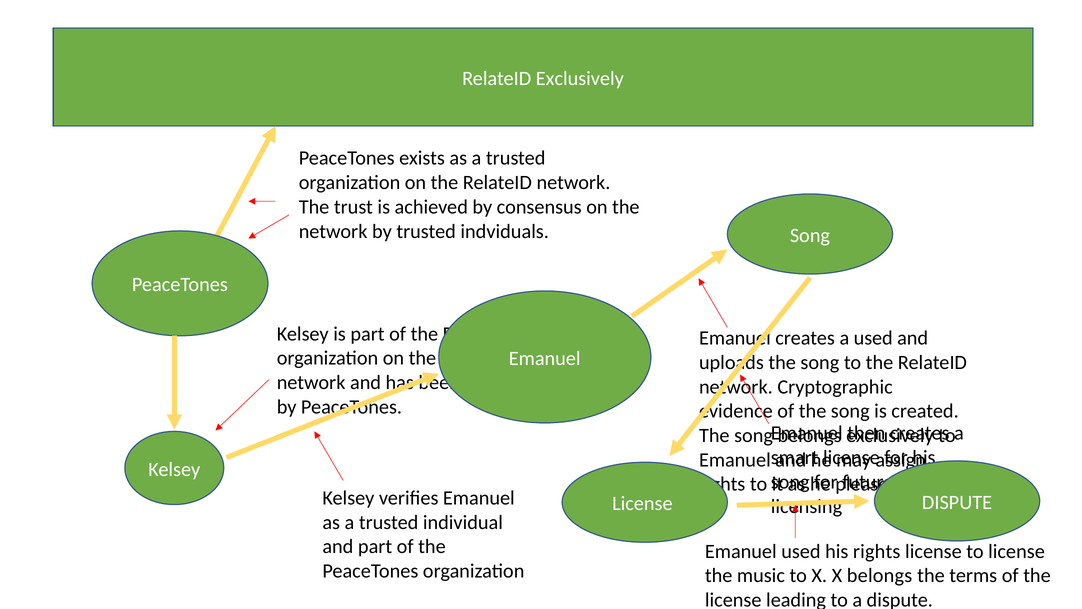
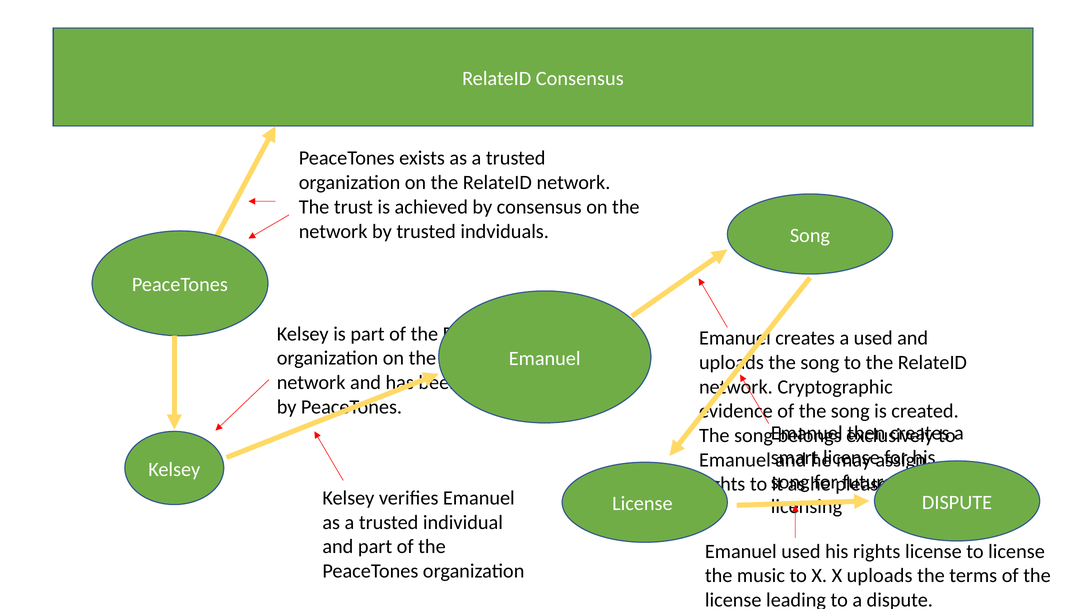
RelateID Exclusively: Exclusively -> Consensus
X belongs: belongs -> uploads
